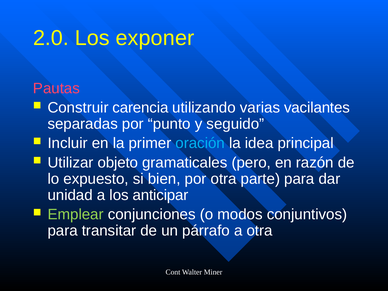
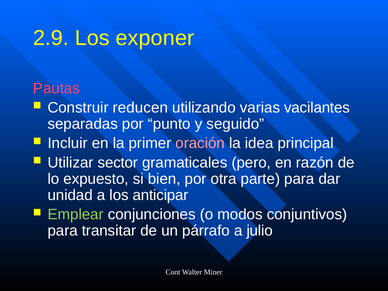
2.0: 2.0 -> 2.9
carencia: carencia -> reducen
oración colour: light blue -> pink
objeto: objeto -> sector
a otra: otra -> julio
